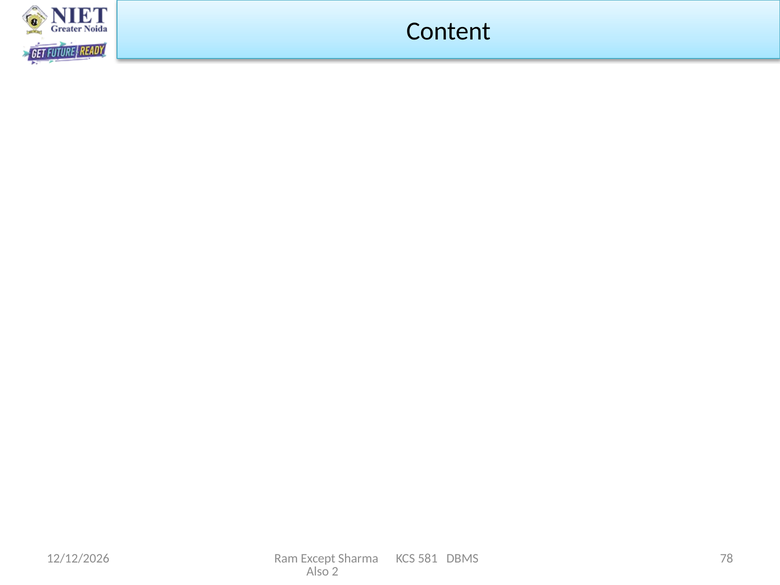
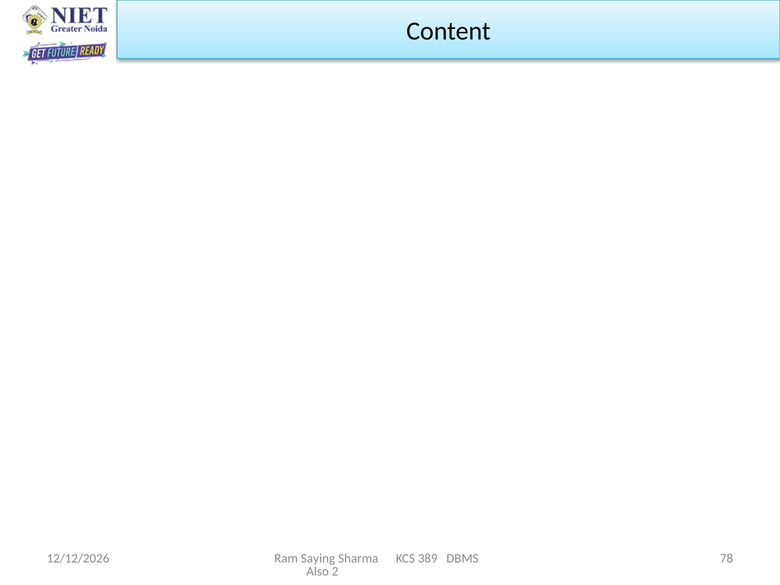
Except: Except -> Saying
581: 581 -> 389
